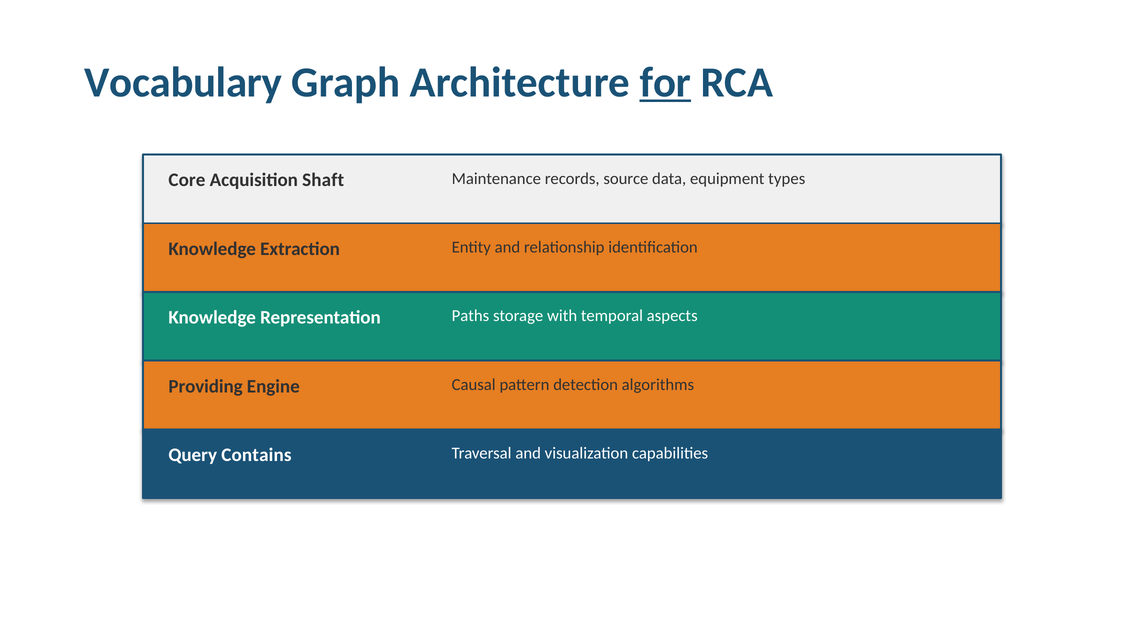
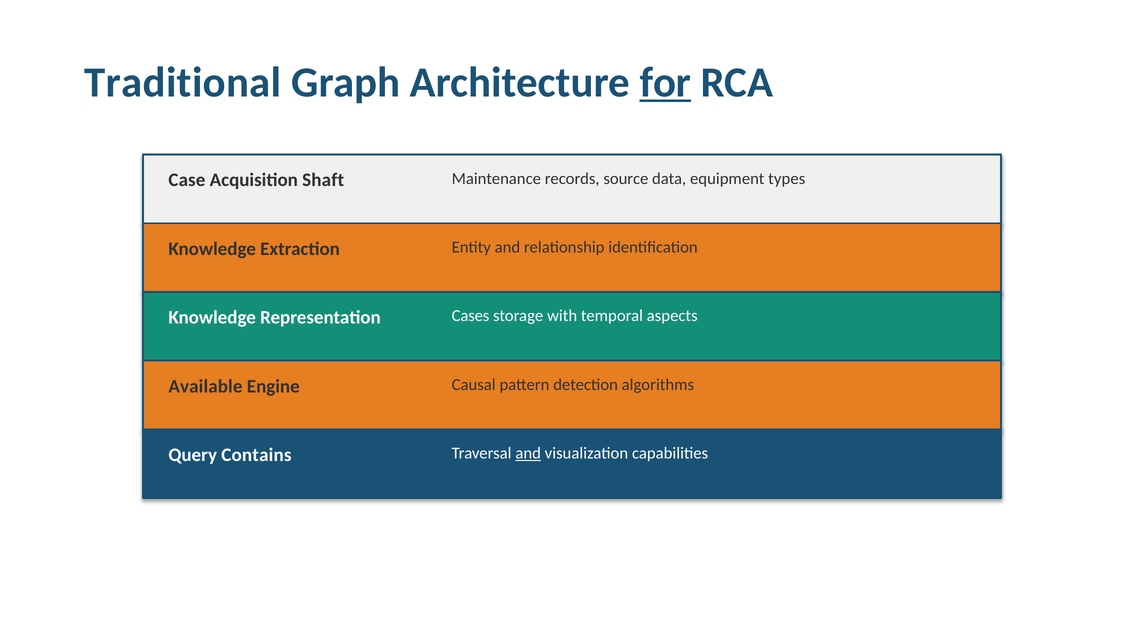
Vocabulary: Vocabulary -> Traditional
Core: Core -> Case
Paths: Paths -> Cases
Providing: Providing -> Available
and at (528, 453) underline: none -> present
